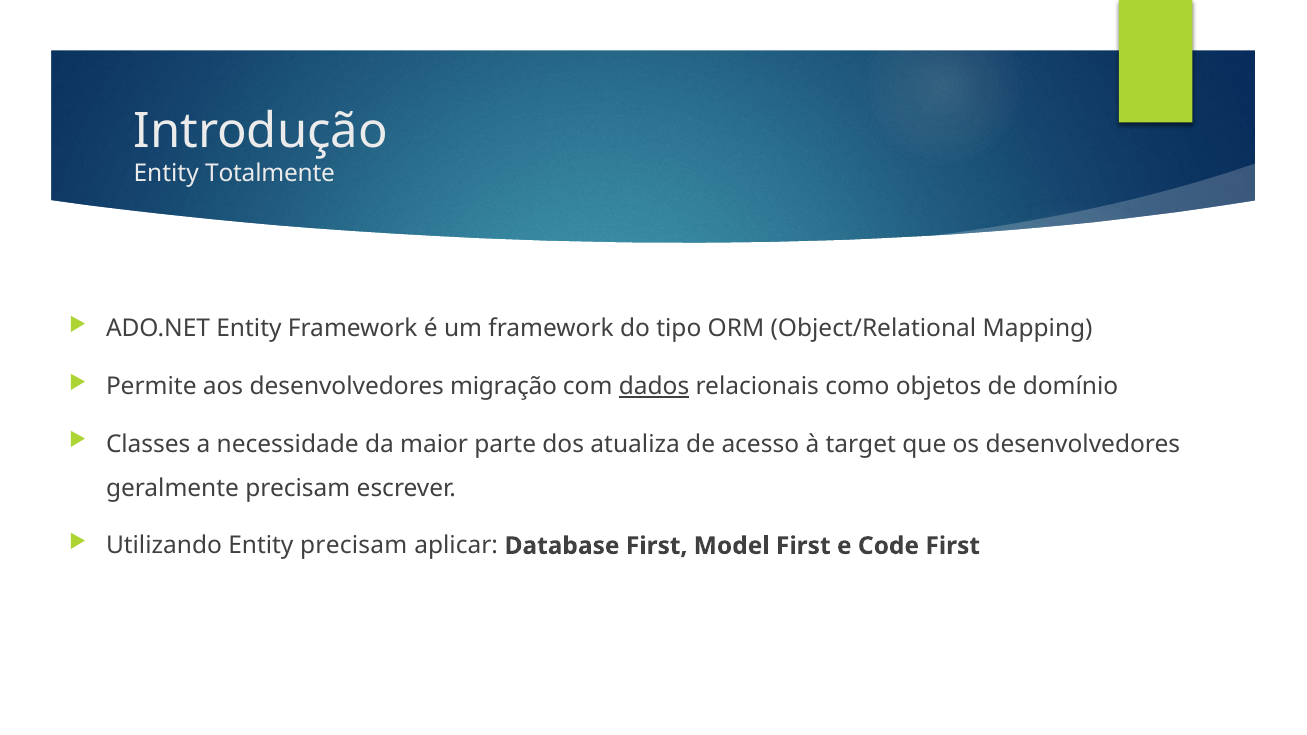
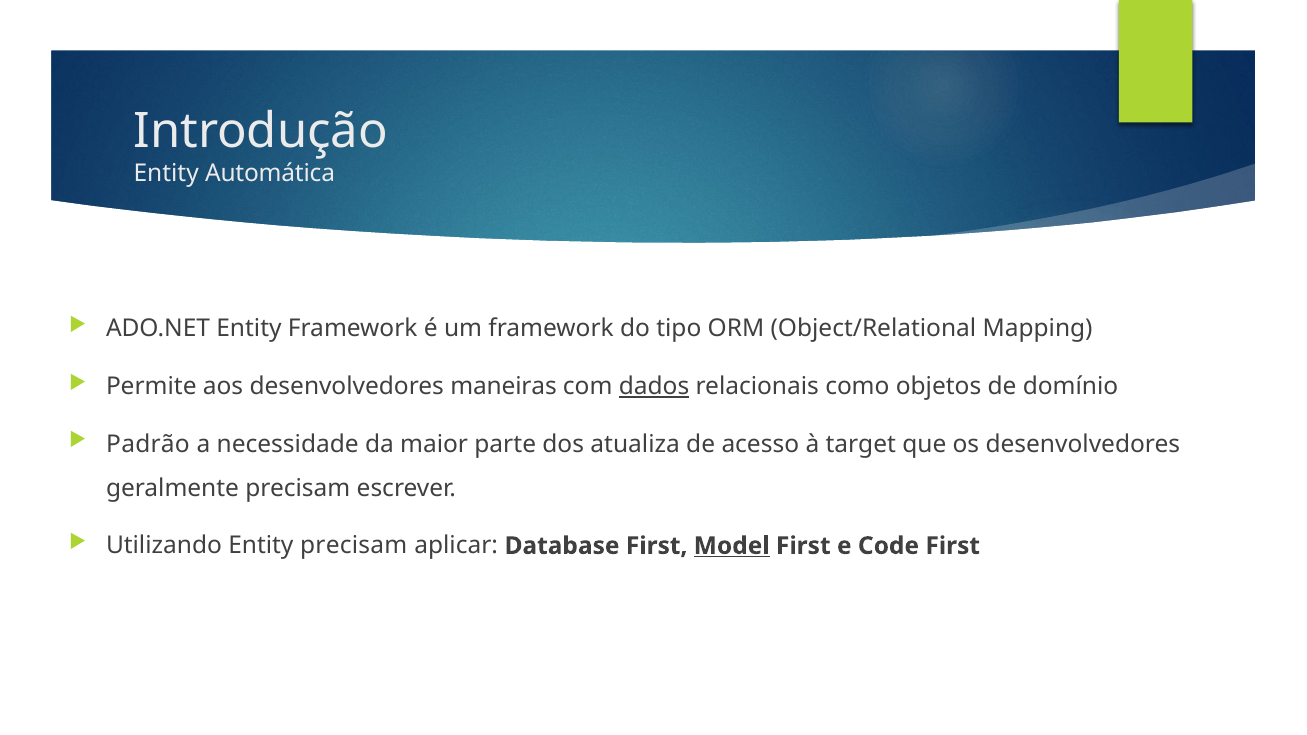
Totalmente: Totalmente -> Automática
migração: migração -> maneiras
Classes: Classes -> Padrão
Model underline: none -> present
